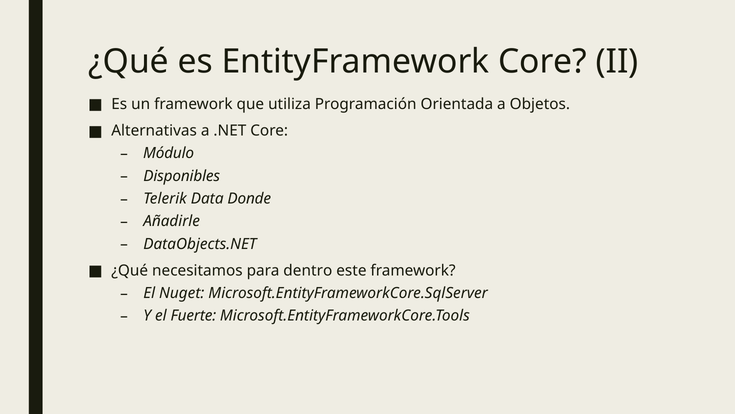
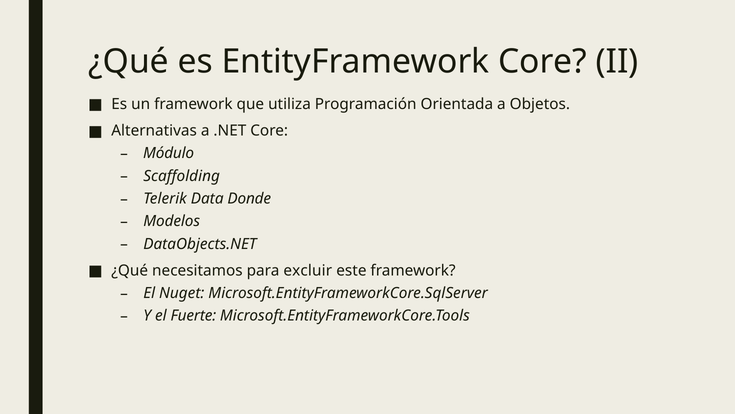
Disponibles: Disponibles -> Scaffolding
Añadirle: Añadirle -> Modelos
dentro: dentro -> excluir
